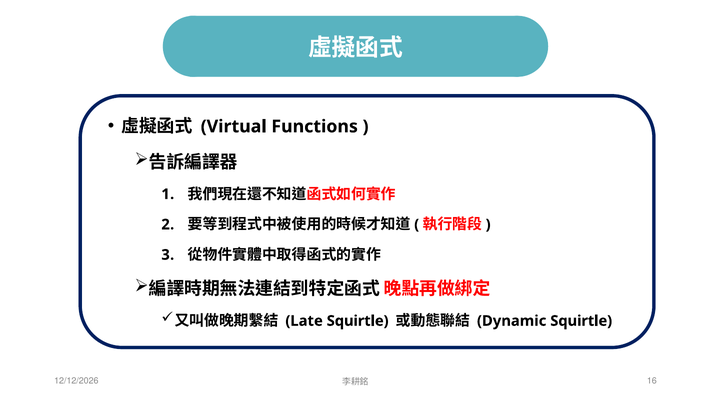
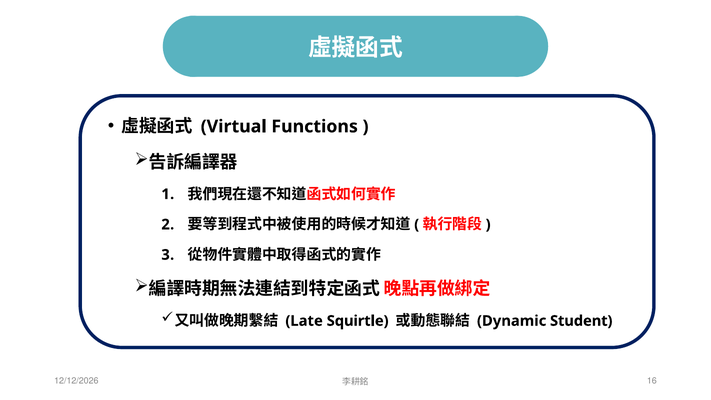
Dynamic Squirtle: Squirtle -> Student
